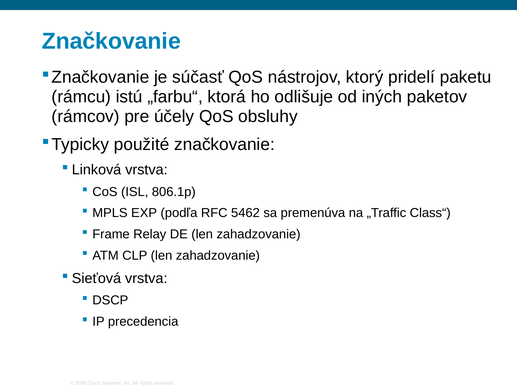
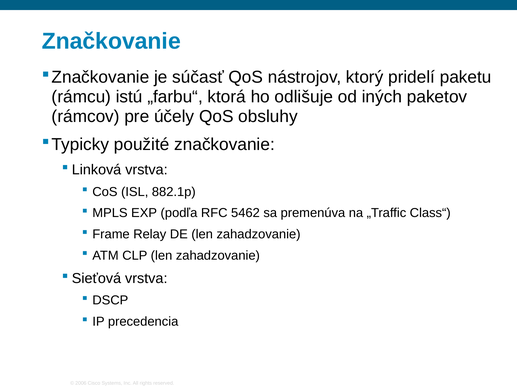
806.1p: 806.1p -> 882.1p
